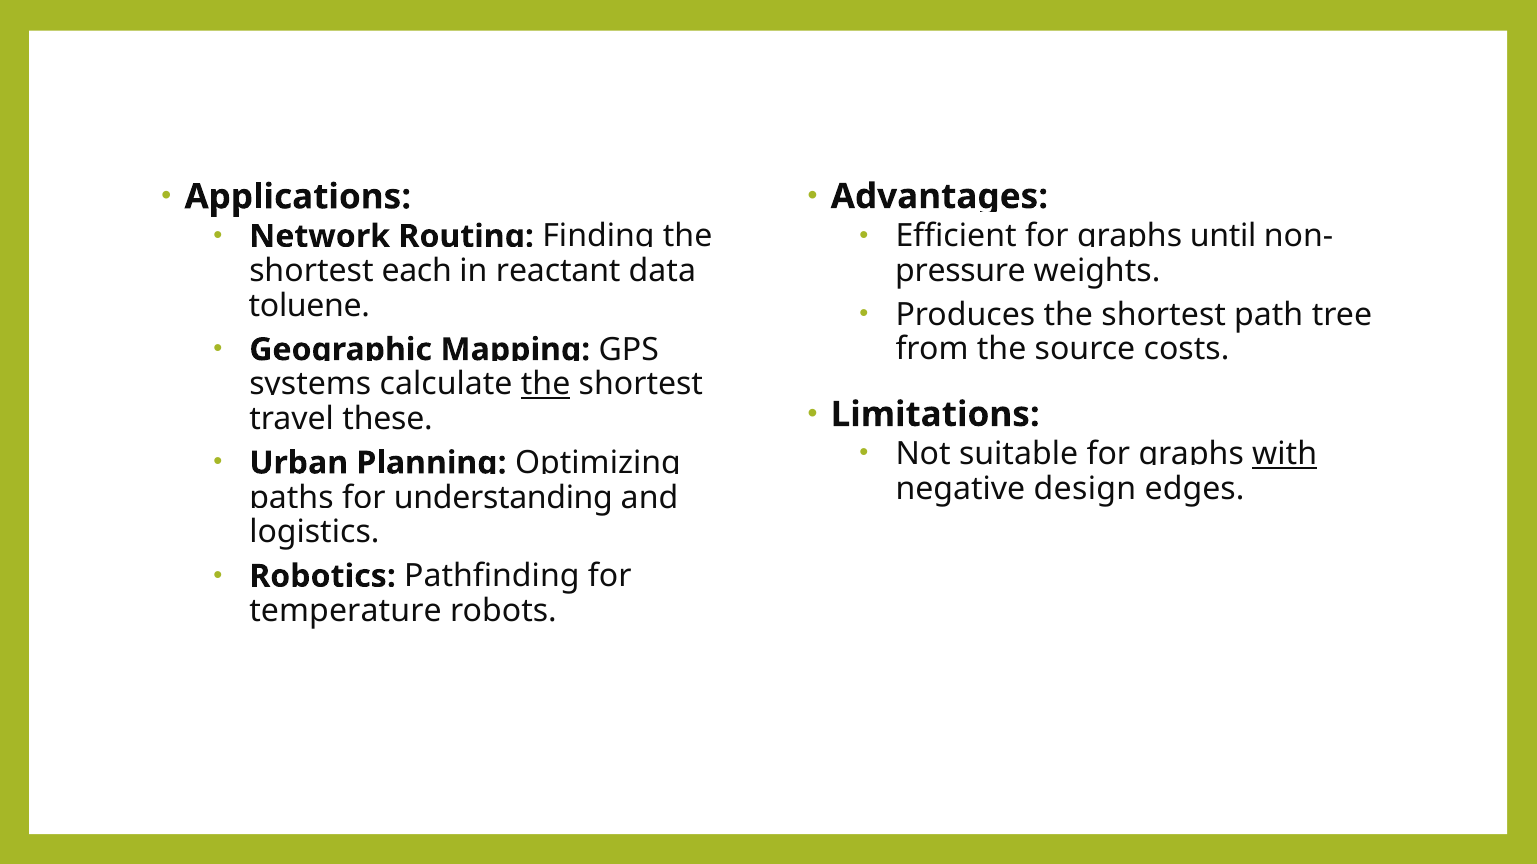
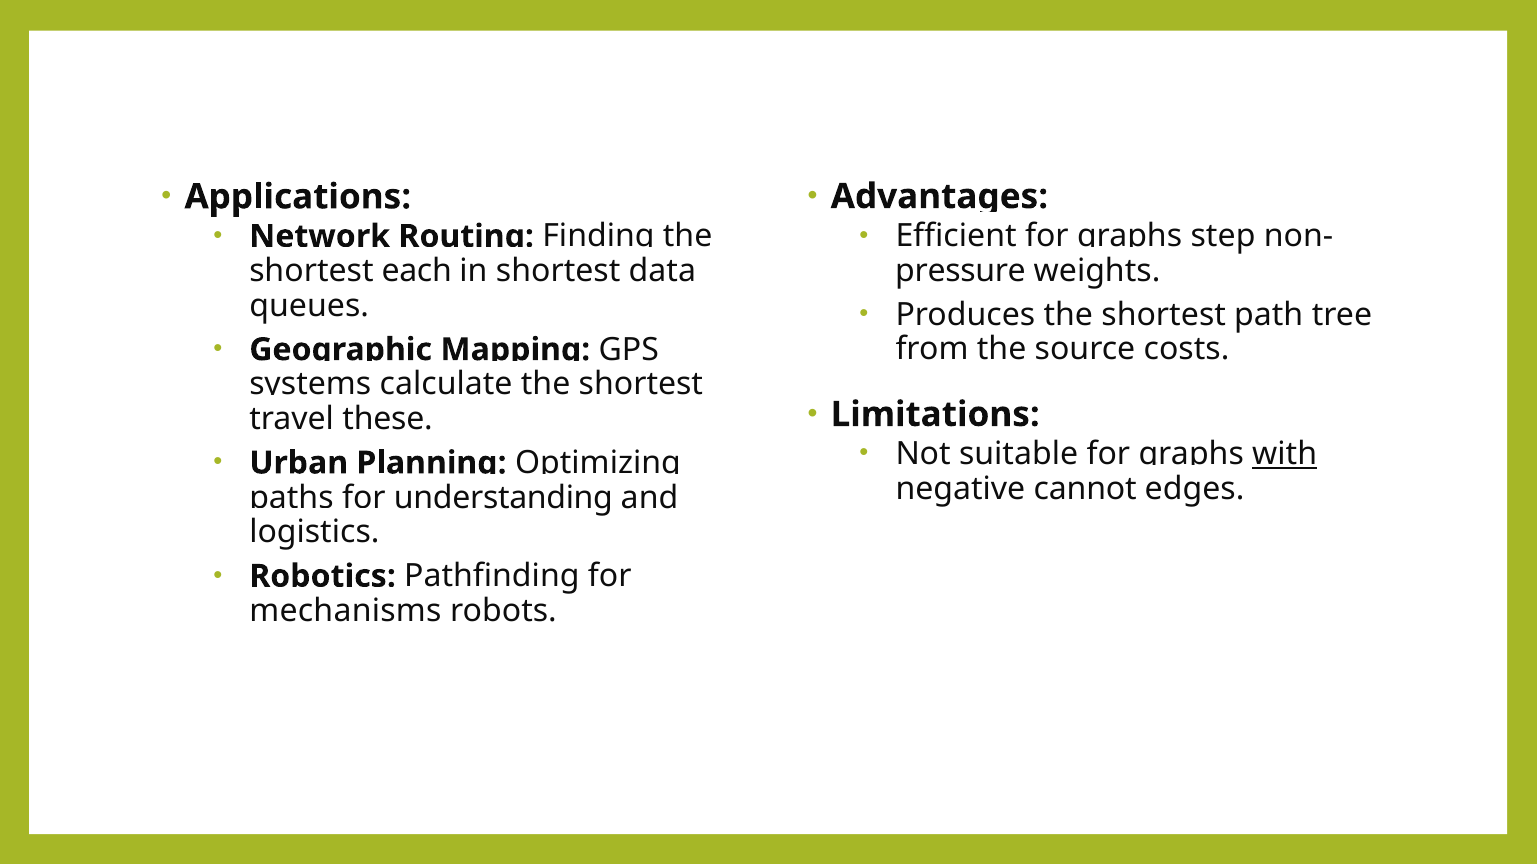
until: until -> step
in reactant: reactant -> shortest
toluene: toluene -> queues
the at (546, 384) underline: present -> none
design: design -> cannot
temperature: temperature -> mechanisms
